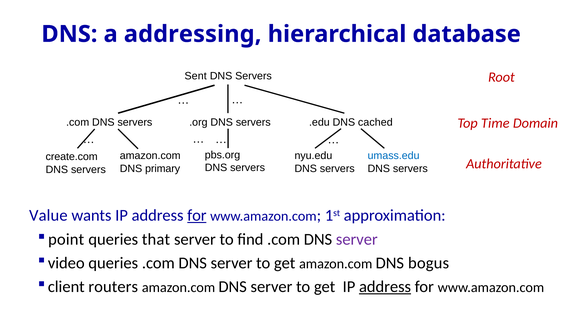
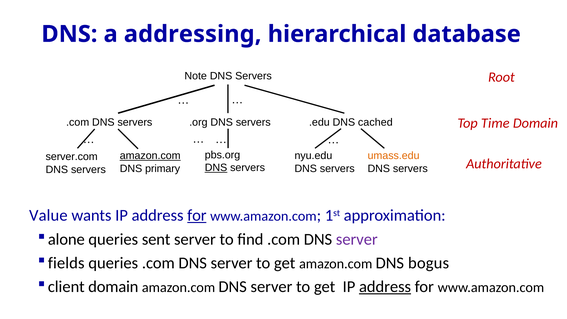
Sent: Sent -> Note
amazon.com at (150, 156) underline: none -> present
umass.edu colour: blue -> orange
create.com: create.com -> server.com
DNS at (216, 168) underline: none -> present
point: point -> alone
that: that -> sent
video: video -> fields
client routers: routers -> domain
